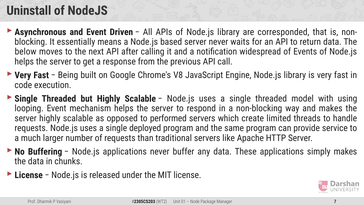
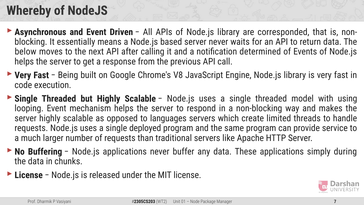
Uninstall: Uninstall -> Whereby
widespread: widespread -> determined
performed: performed -> languages
simply makes: makes -> during
